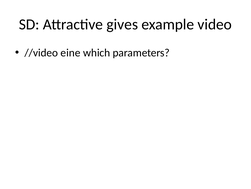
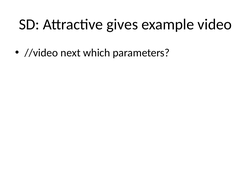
eine: eine -> next
